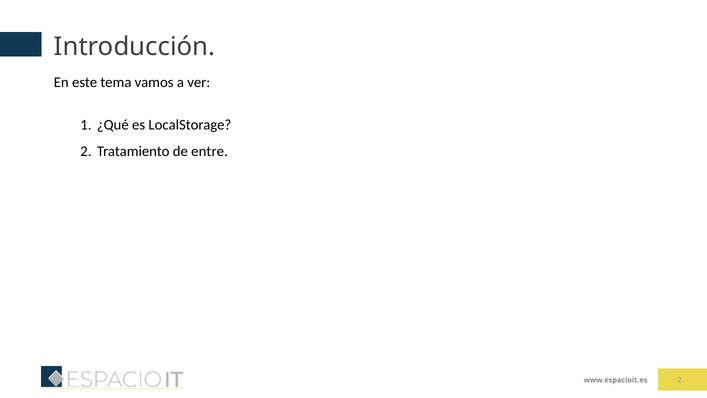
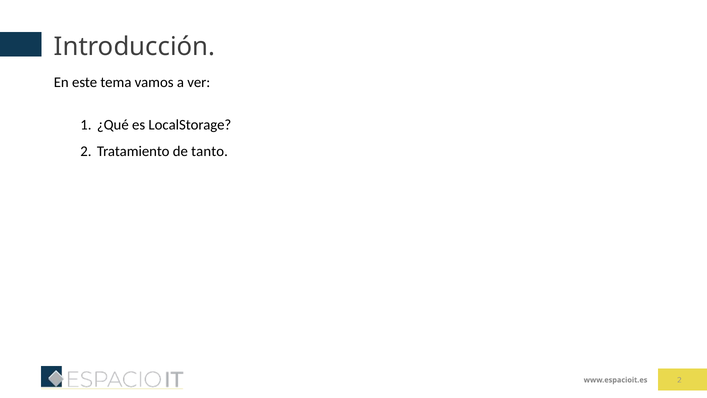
entre: entre -> tanto
